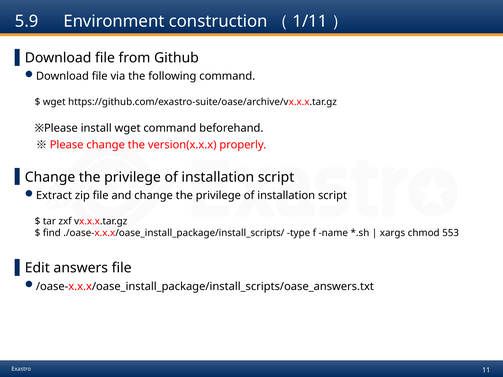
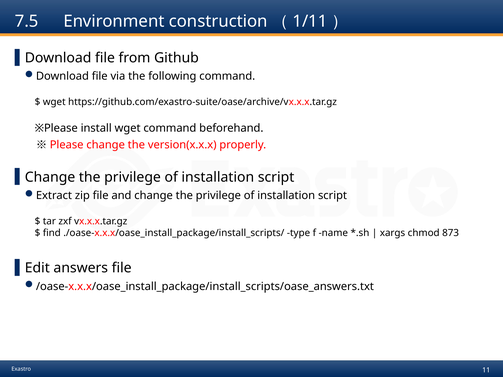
5.9: 5.9 -> 7.5
553: 553 -> 873
